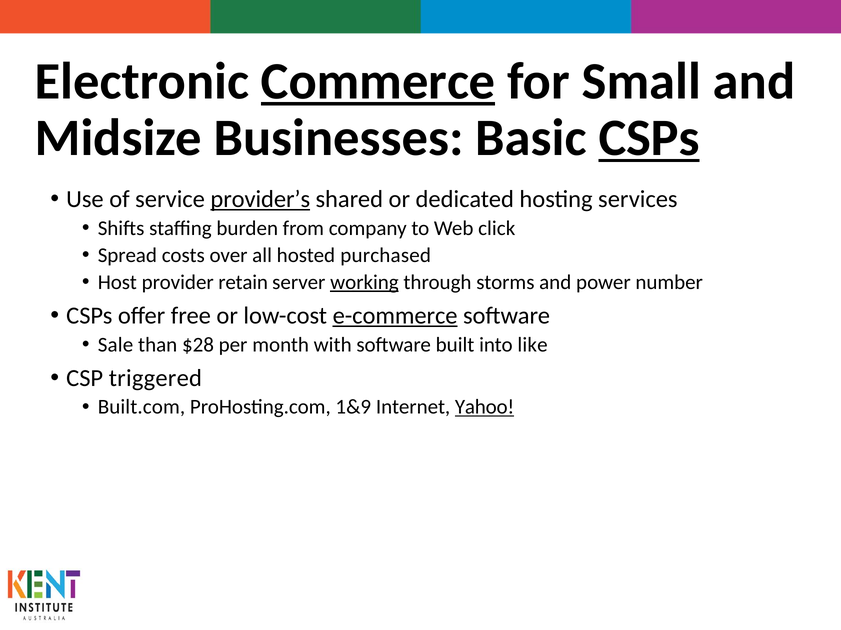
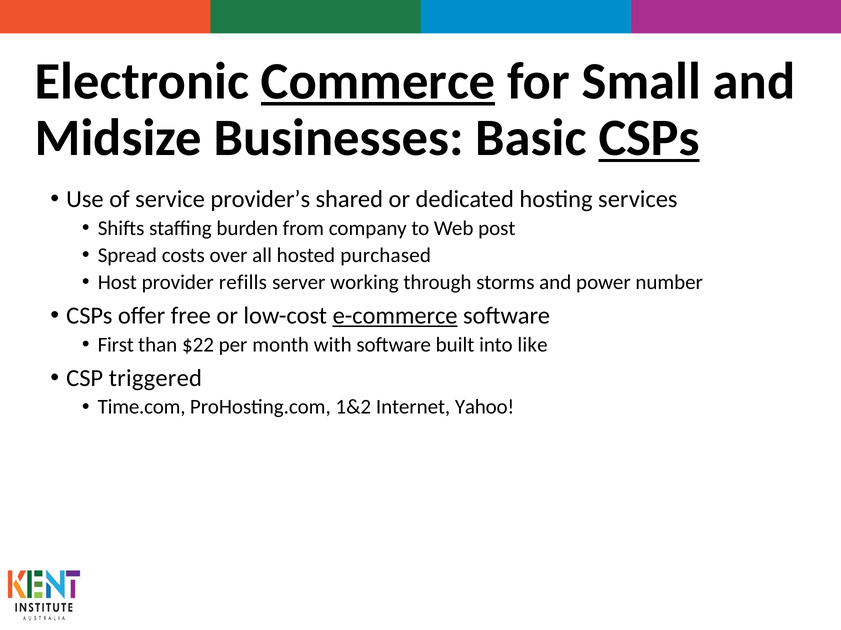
provider’s underline: present -> none
click: click -> post
retain: retain -> refills
working underline: present -> none
Sale: Sale -> First
$28: $28 -> $22
Built.com: Built.com -> Time.com
1&9: 1&9 -> 1&2
Yahoo underline: present -> none
